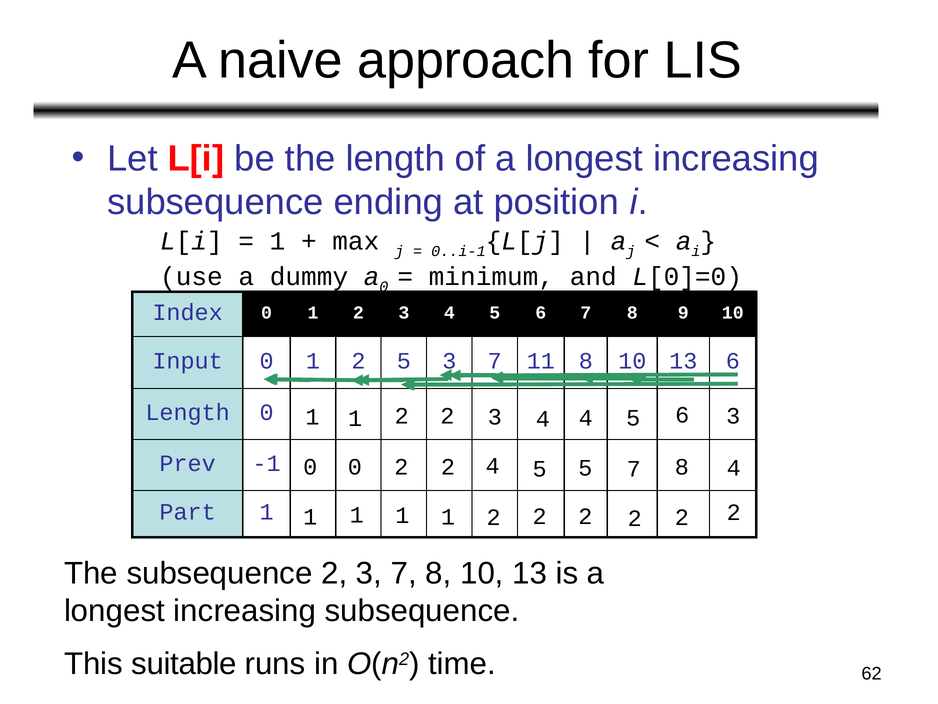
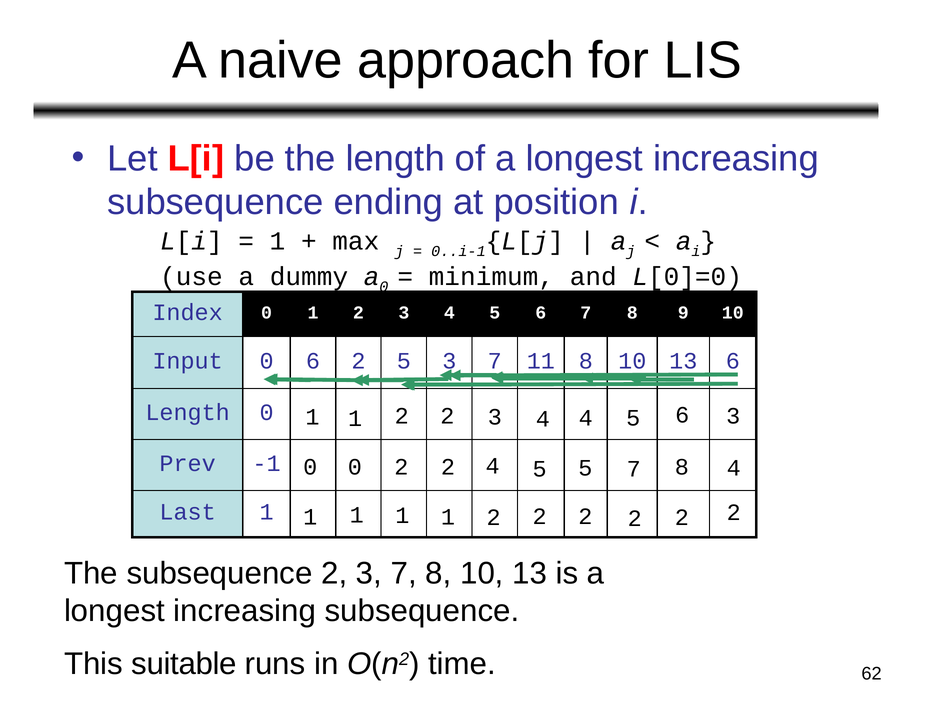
1 at (313, 361): 1 -> 6
Part: Part -> Last
